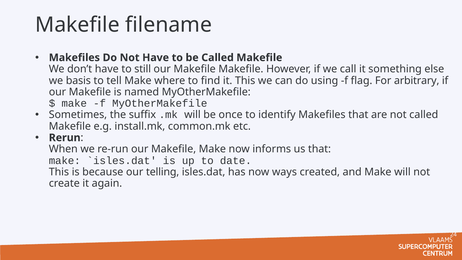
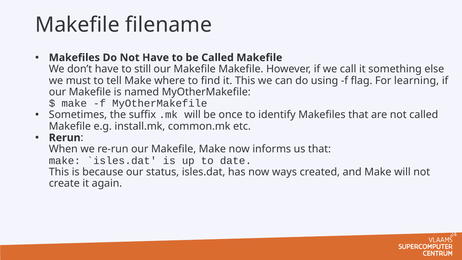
basis: basis -> must
arbitrary: arbitrary -> learning
telling: telling -> status
